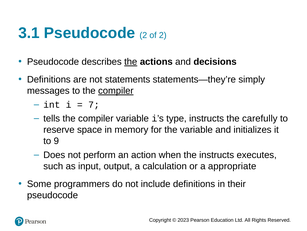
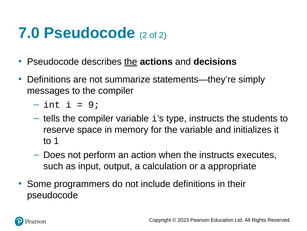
3.1: 3.1 -> 7.0
statements: statements -> summarize
compiler at (116, 91) underline: present -> none
7: 7 -> 9
carefully: carefully -> students
9: 9 -> 1
